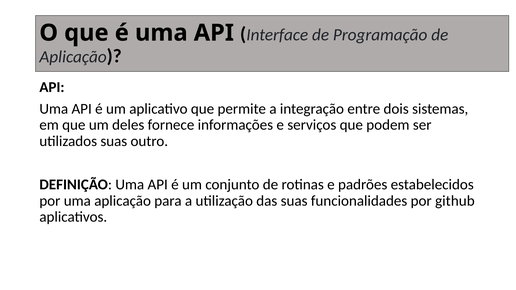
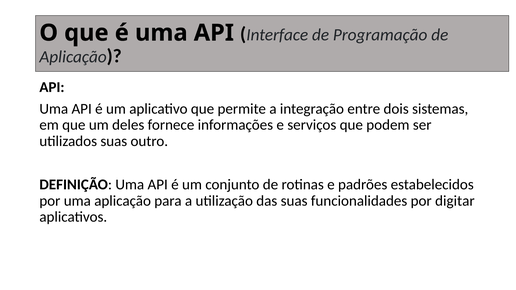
github: github -> digitar
